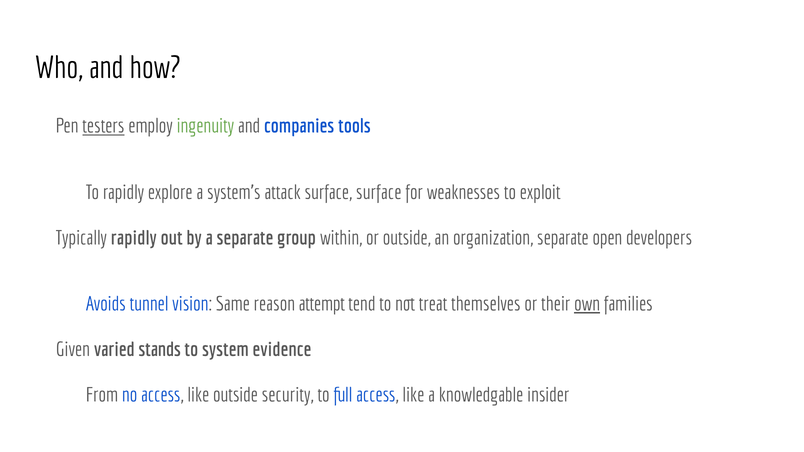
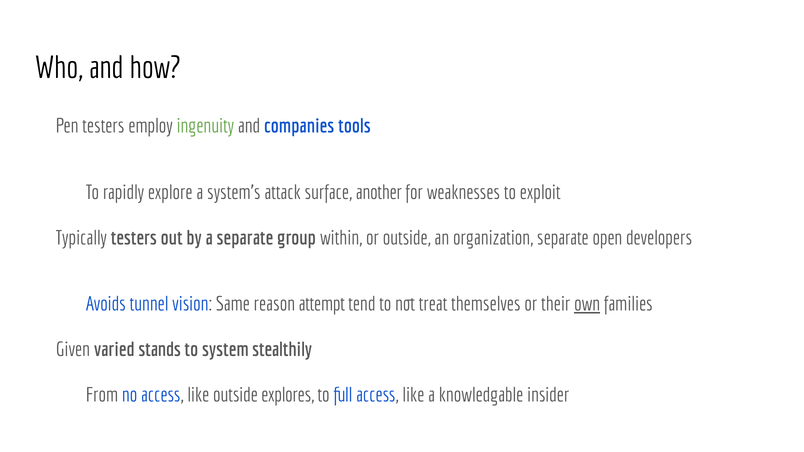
testers at (103, 126) underline: present -> none
surface surface: surface -> another
Typically rapidly: rapidly -> testers
evidence: evidence -> stealthily
security: security -> explores
